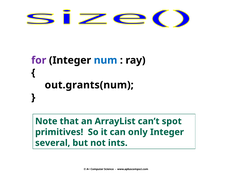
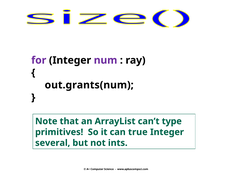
num colour: blue -> purple
spot: spot -> type
only: only -> true
